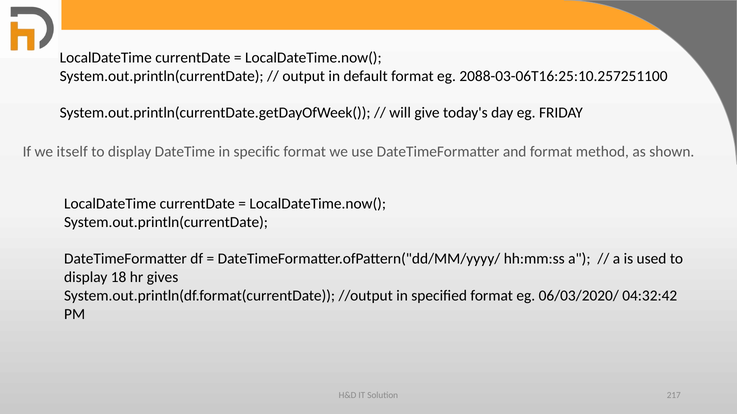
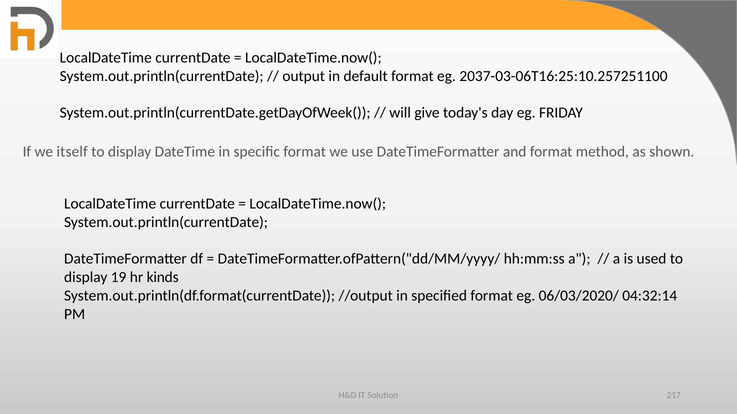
2088-03-06T16:25:10.257251100: 2088-03-06T16:25:10.257251100 -> 2037-03-06T16:25:10.257251100
18: 18 -> 19
gives: gives -> kinds
04:32:42: 04:32:42 -> 04:32:14
